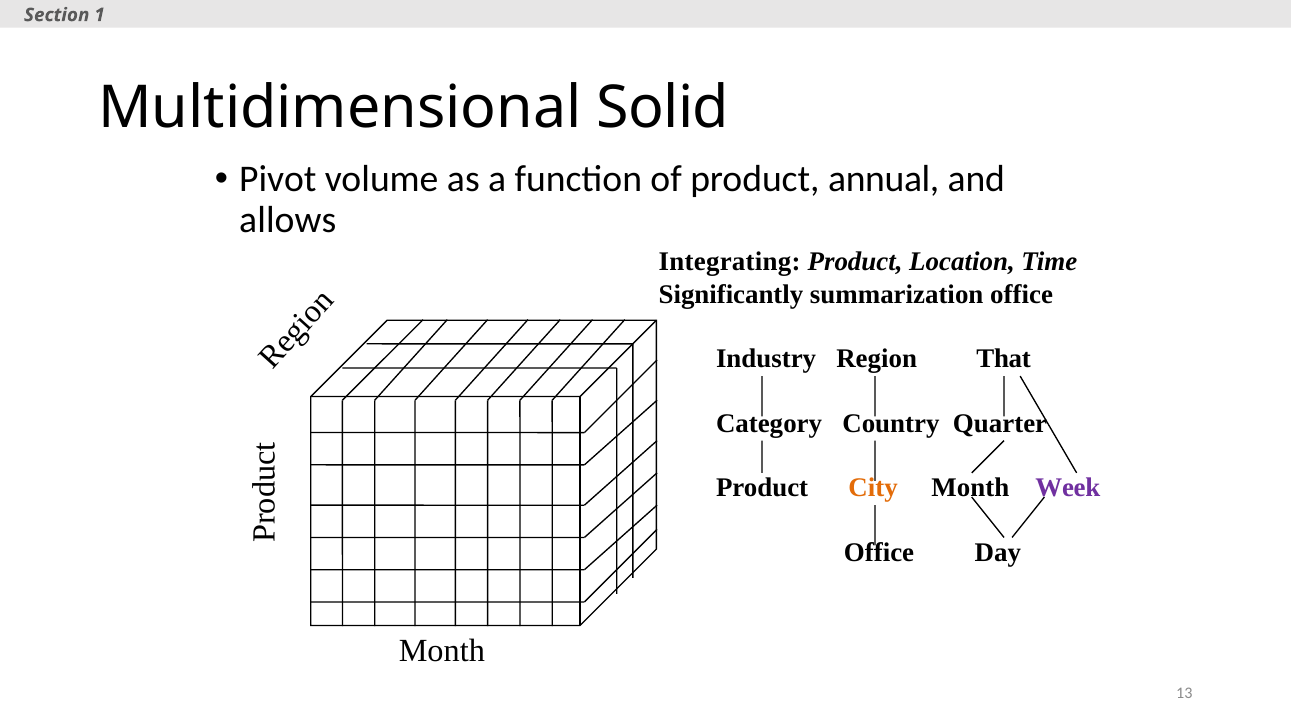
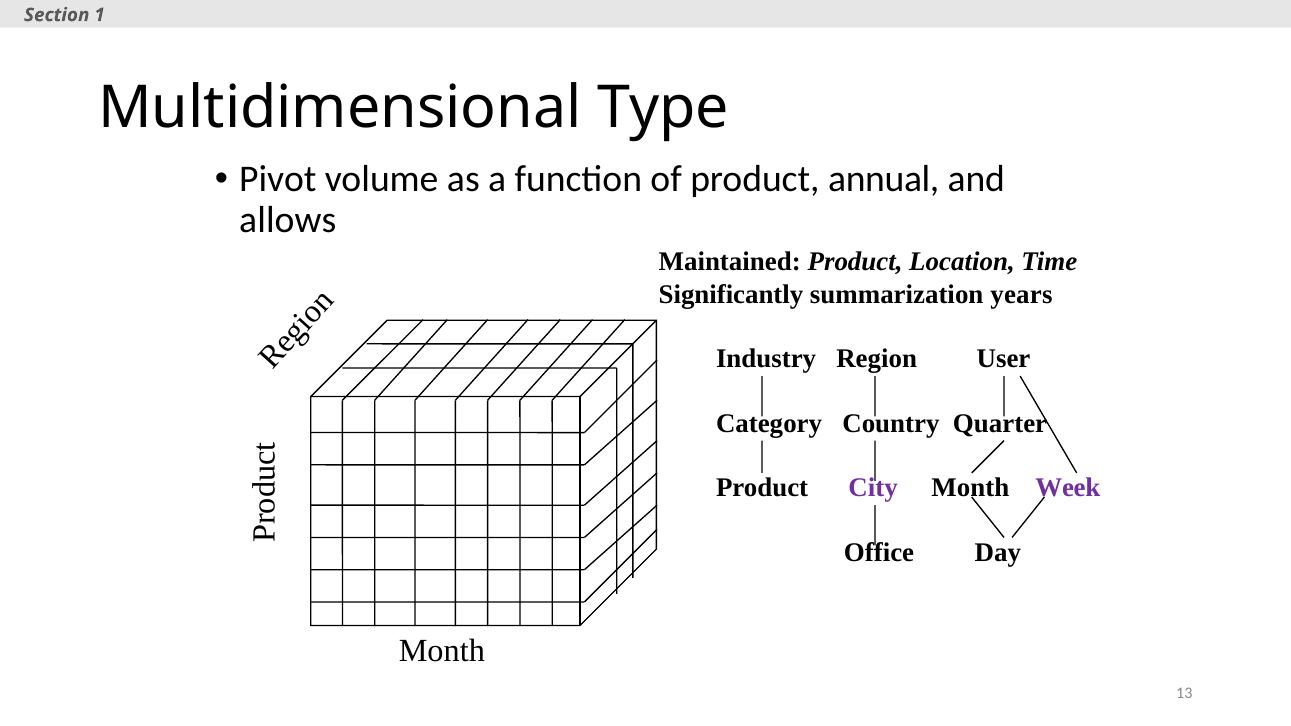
Solid: Solid -> Type
Integrating: Integrating -> Maintained
summarization office: office -> years
That: That -> User
City colour: orange -> purple
